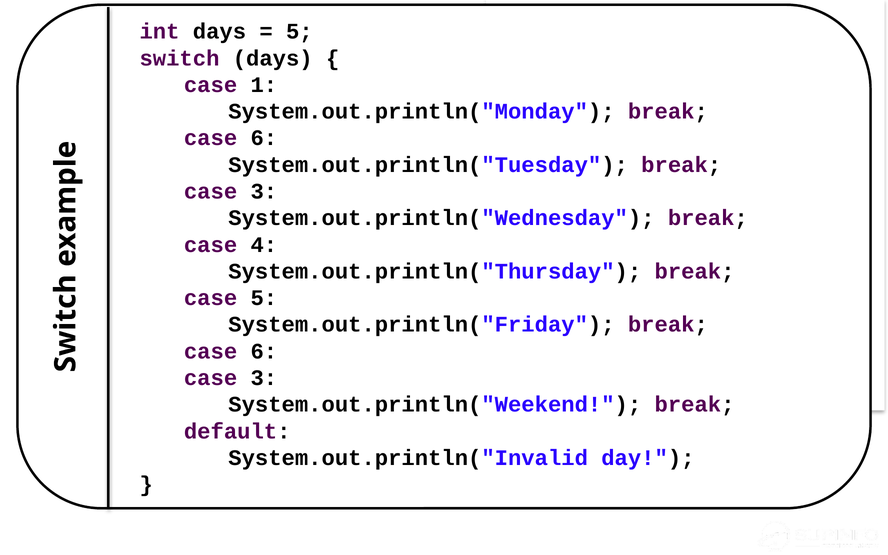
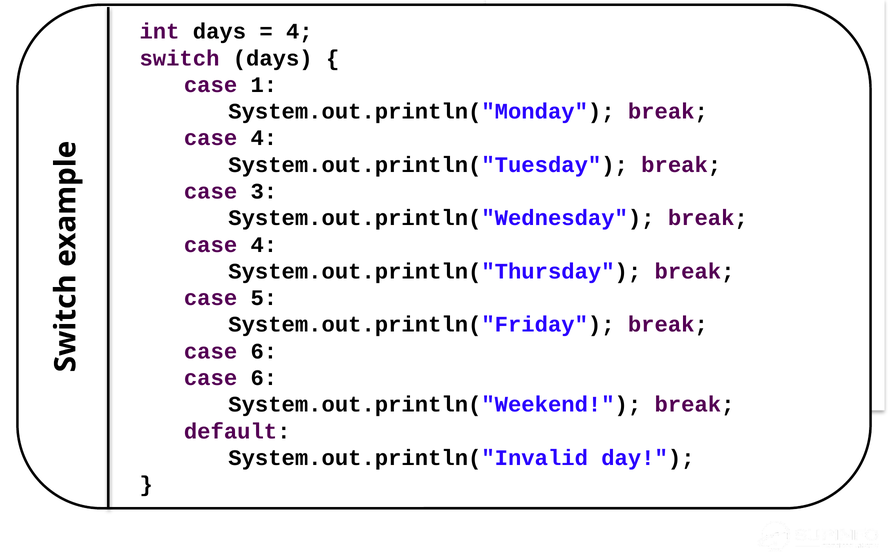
5 at (299, 32): 5 -> 4
6 at (264, 138): 6 -> 4
3 at (264, 378): 3 -> 6
